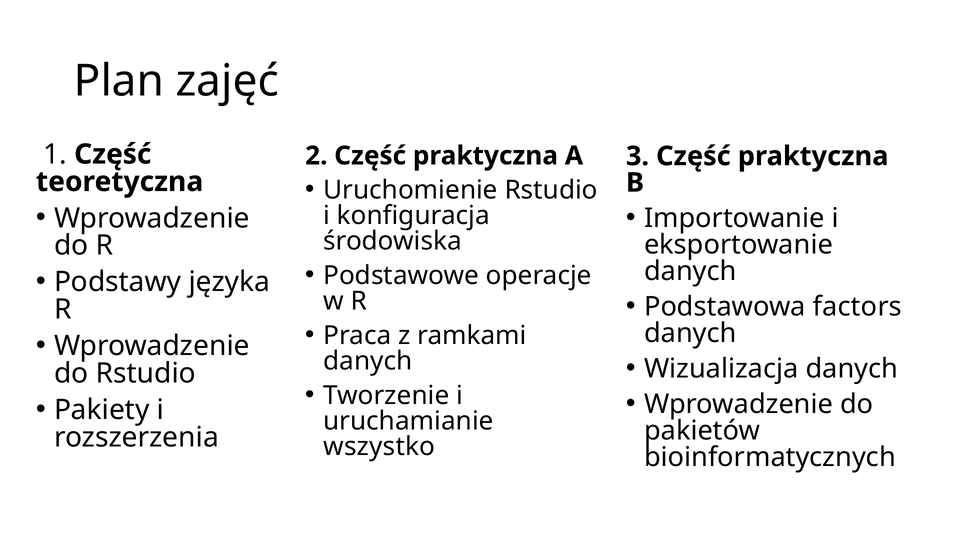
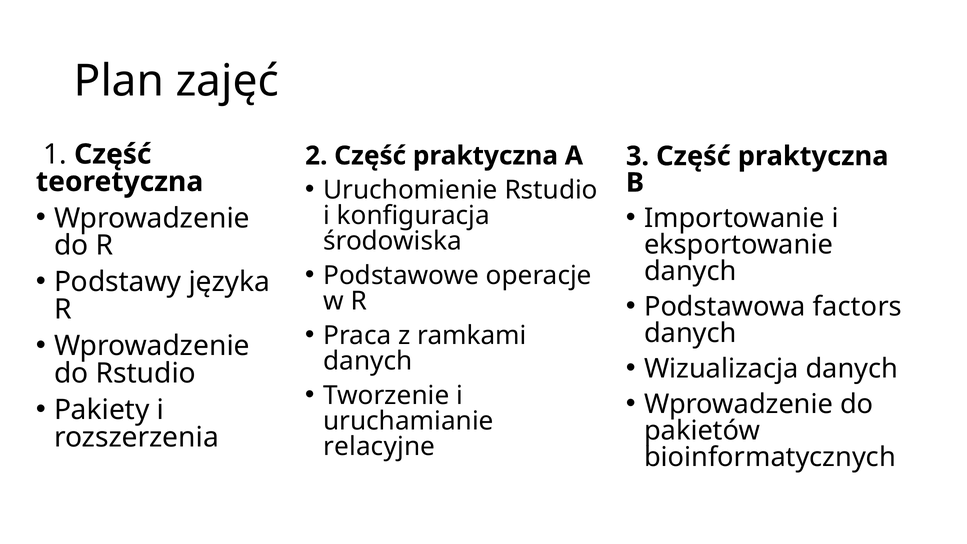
wszystko: wszystko -> relacyjne
